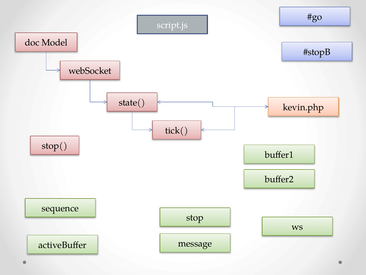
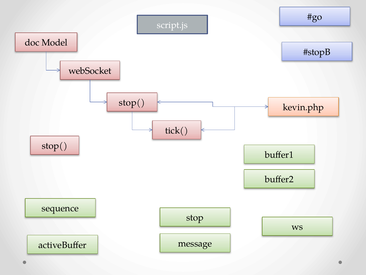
state( at (132, 102): state( -> stop(
